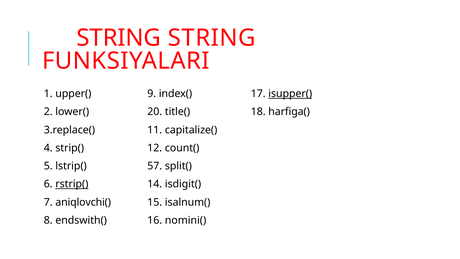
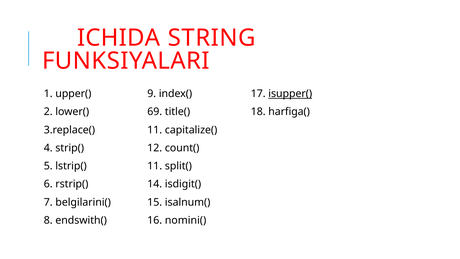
STRING at (119, 38): STRING -> ICHIDA
20: 20 -> 69
lstrip( 57: 57 -> 11
rstrip( underline: present -> none
aniqlovchi(: aniqlovchi( -> belgilarini(
